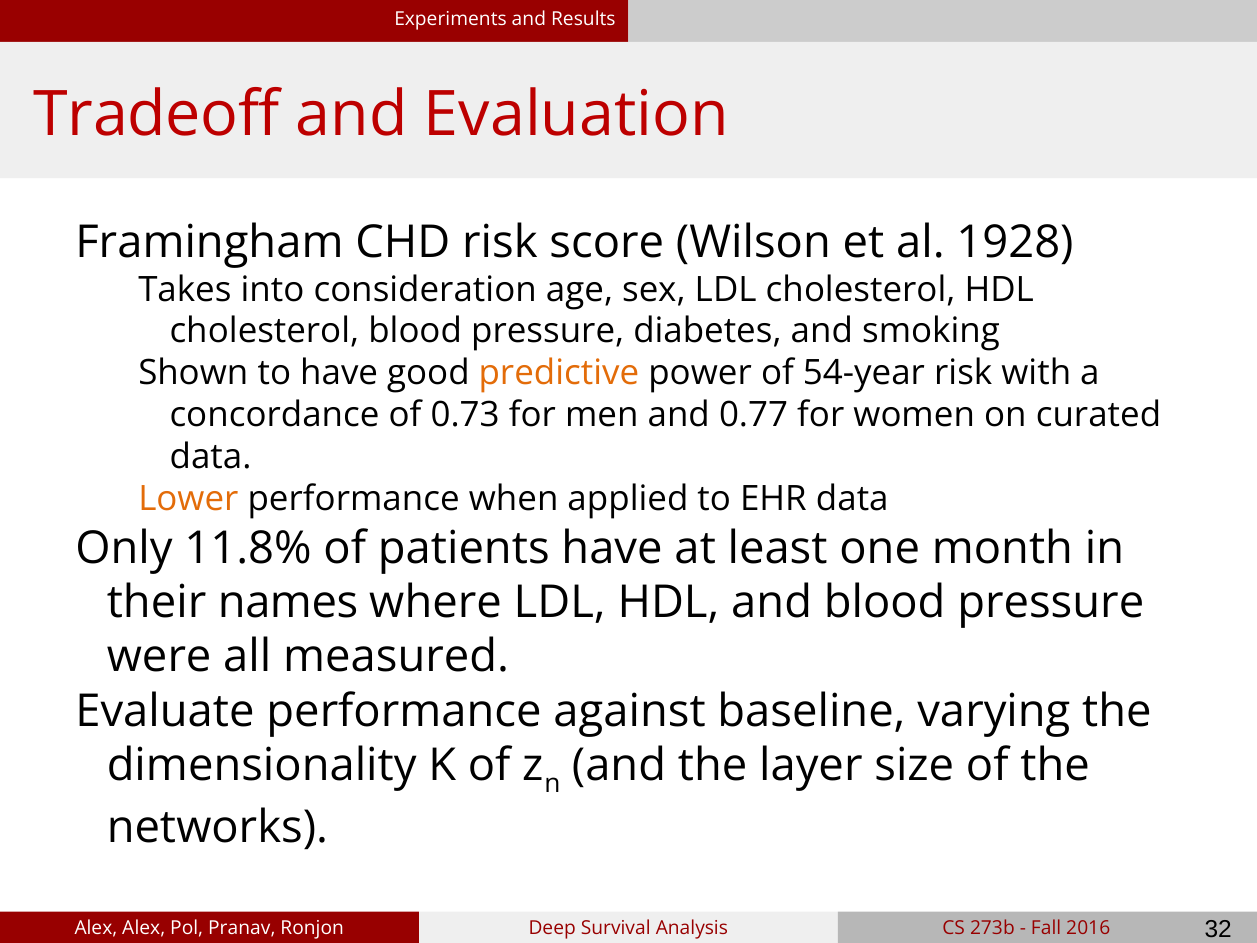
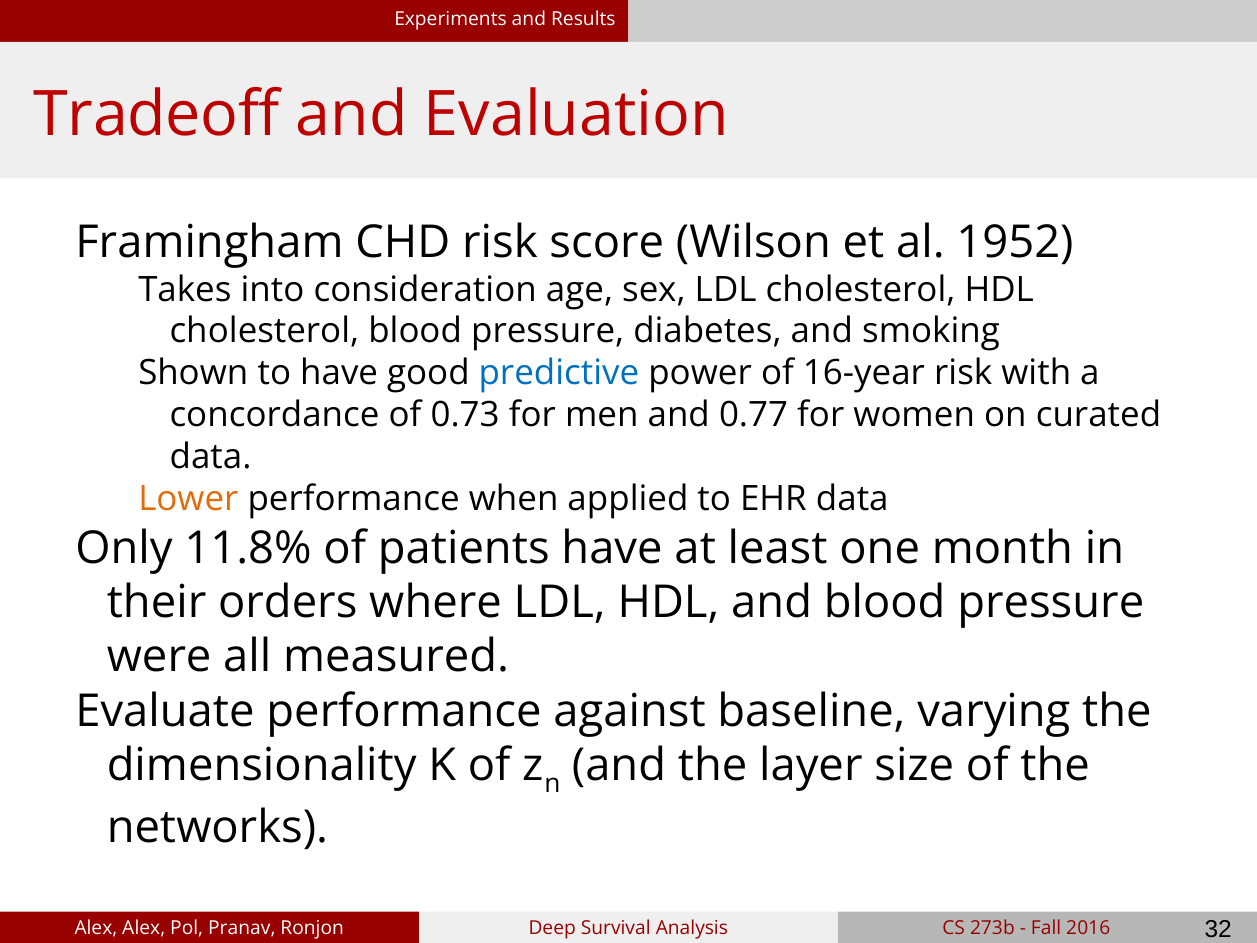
1928: 1928 -> 1952
predictive colour: orange -> blue
54-year: 54-year -> 16-year
names: names -> orders
